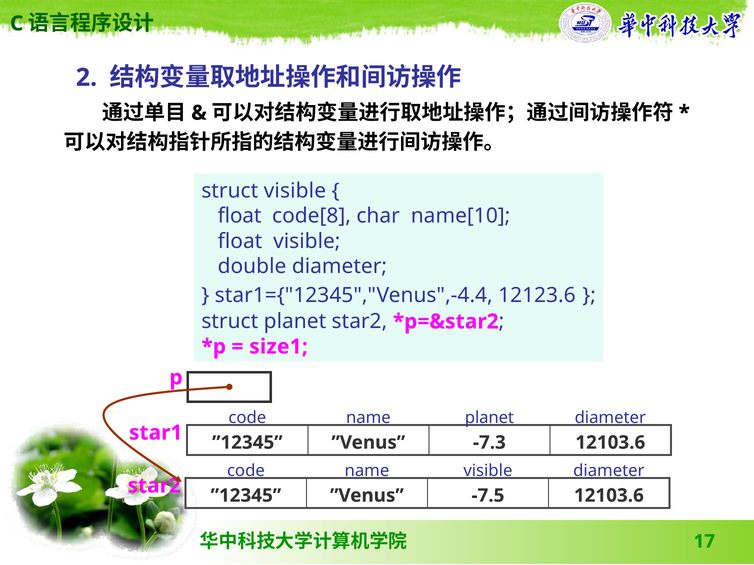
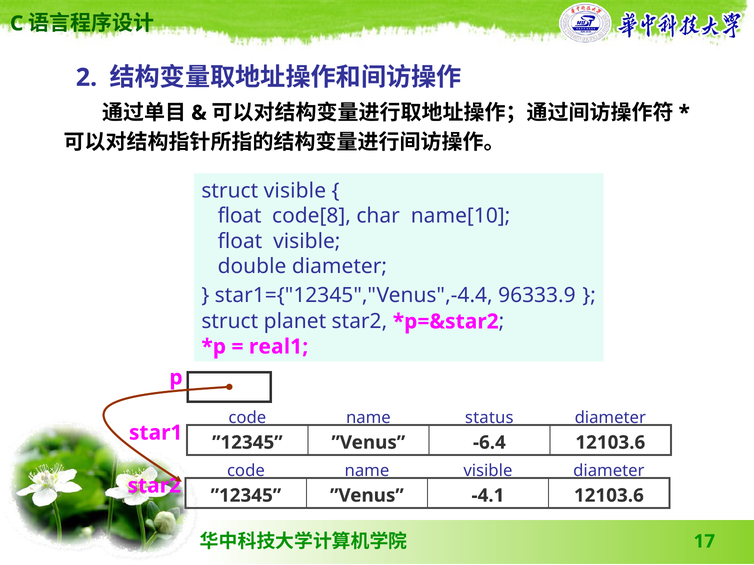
12123.6: 12123.6 -> 96333.9
size1: size1 -> real1
name planet: planet -> status
-7.3: -7.3 -> -6.4
-7.5: -7.5 -> -4.1
